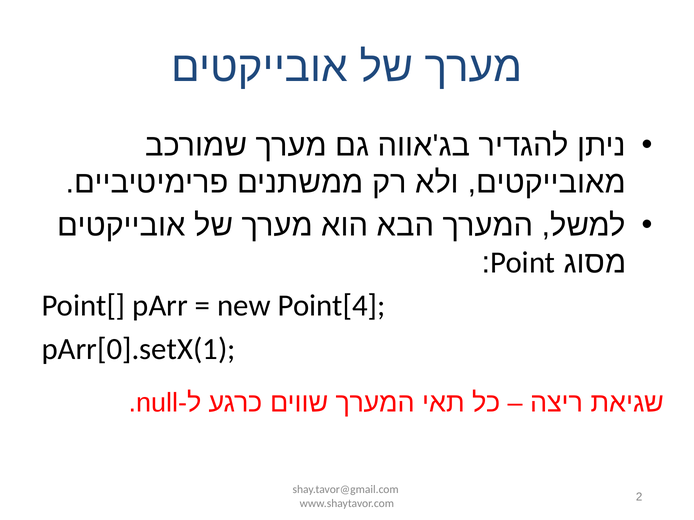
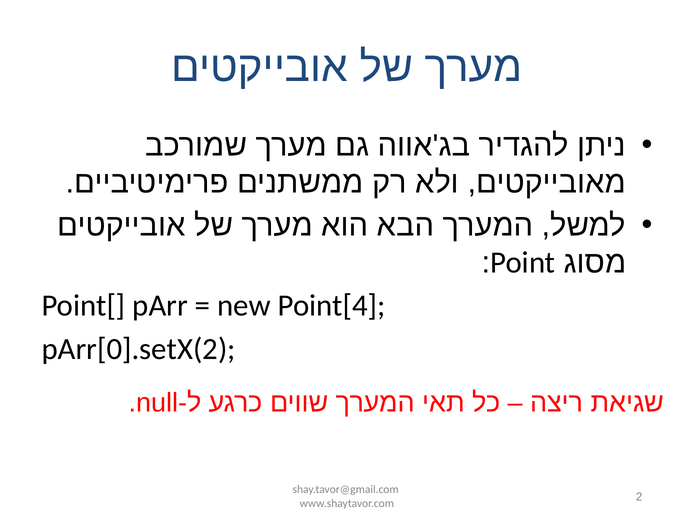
pArr[0].setX(1: pArr[0].setX(1 -> pArr[0].setX(2
